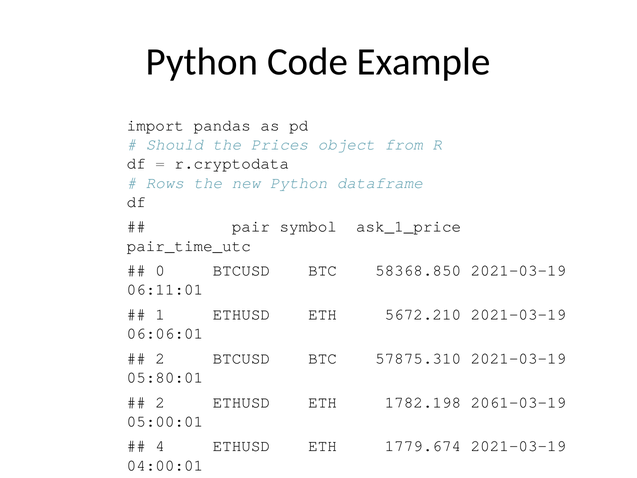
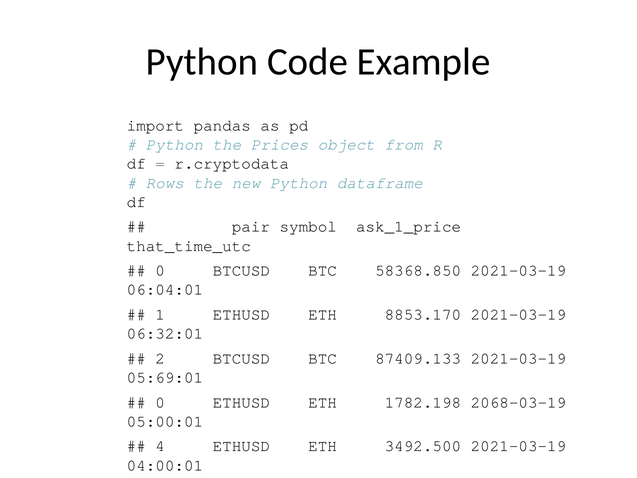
Should at (174, 144): Should -> Python
pair_time_utc: pair_time_utc -> that_time_utc
06:11:01: 06:11:01 -> 06:04:01
5672.210: 5672.210 -> 8853.170
06:06:01: 06:06:01 -> 06:32:01
57875.310: 57875.310 -> 87409.133
05:80:01: 05:80:01 -> 05:69:01
2 at (160, 402): 2 -> 0
2061-03-19: 2061-03-19 -> 2068-03-19
1779.674: 1779.674 -> 3492.500
